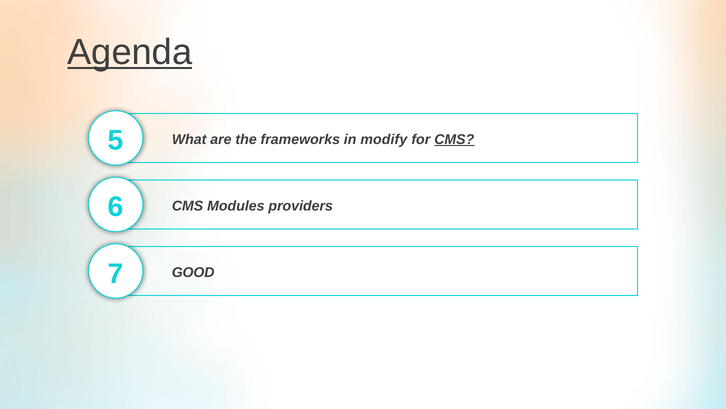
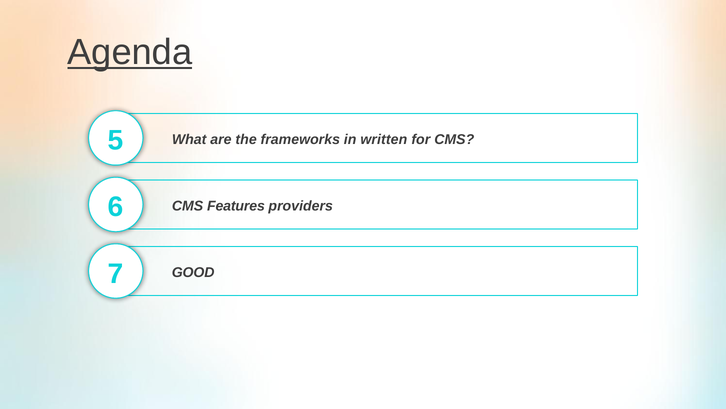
modify: modify -> written
CMS at (454, 139) underline: present -> none
Modules: Modules -> Features
